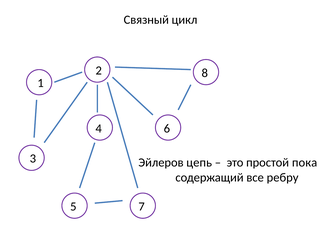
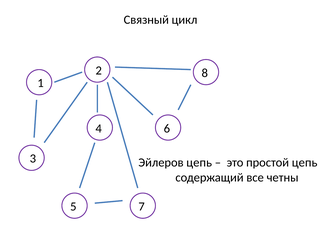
простой пока: пока -> цепь
ребру: ребру -> четны
